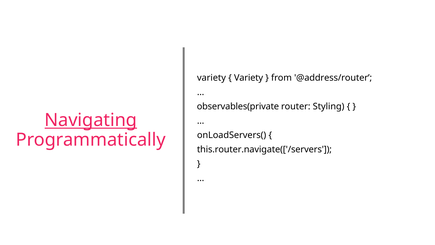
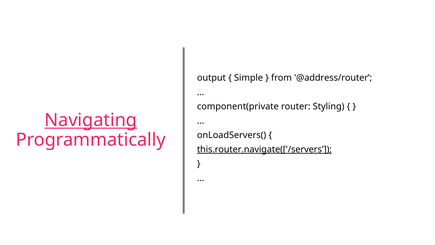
variety at (211, 78): variety -> output
Variety at (249, 78): Variety -> Simple
observables(private: observables(private -> component(private
this.router.navigate(['/servers underline: none -> present
